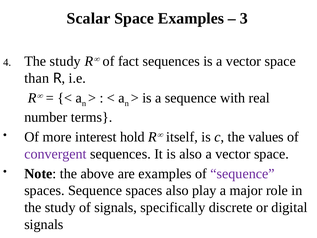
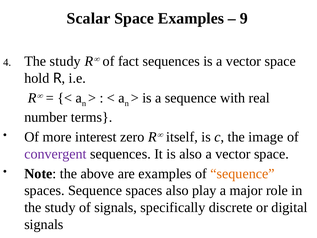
3: 3 -> 9
than: than -> hold
hold: hold -> zero
values: values -> image
sequence at (242, 173) colour: purple -> orange
